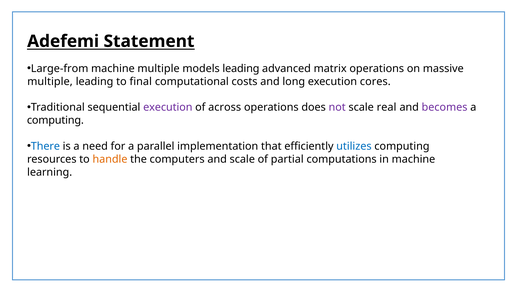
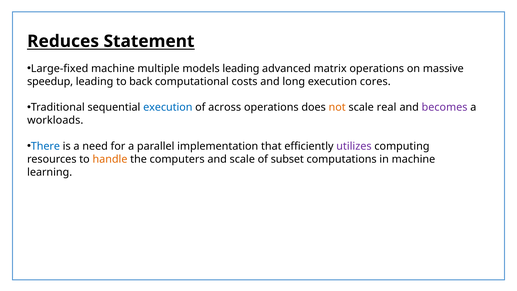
Adefemi: Adefemi -> Reduces
Large-from: Large-from -> Large-fixed
multiple at (50, 81): multiple -> speedup
final: final -> back
execution at (168, 107) colour: purple -> blue
not colour: purple -> orange
computing at (55, 120): computing -> workloads
utilizes colour: blue -> purple
partial: partial -> subset
